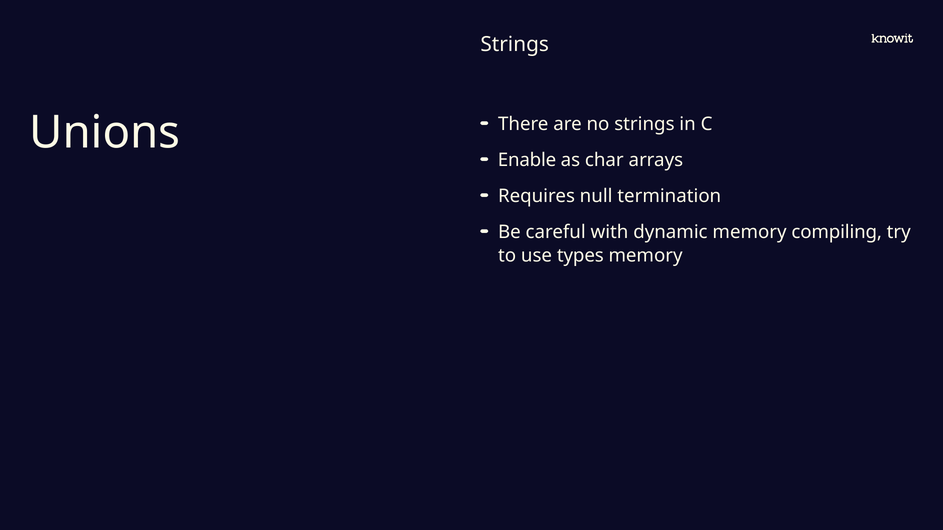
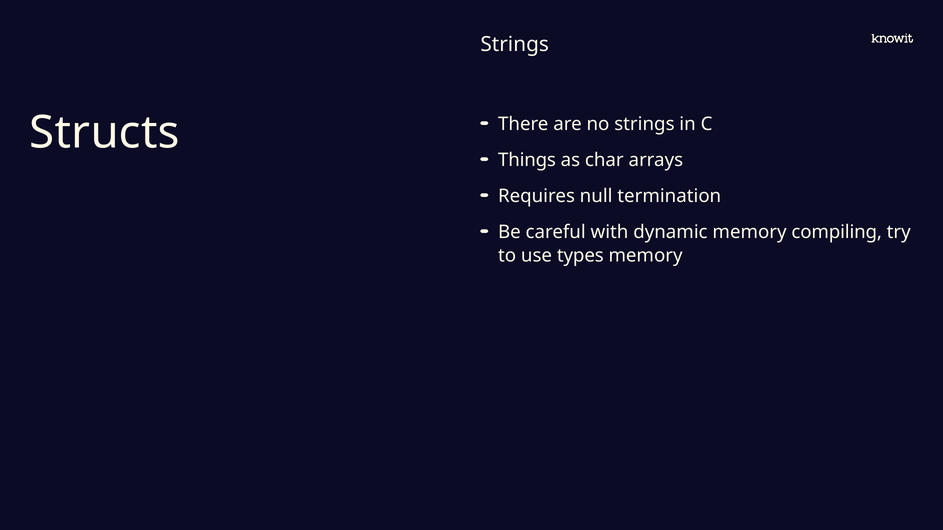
Unions: Unions -> Structs
Enable: Enable -> Things
